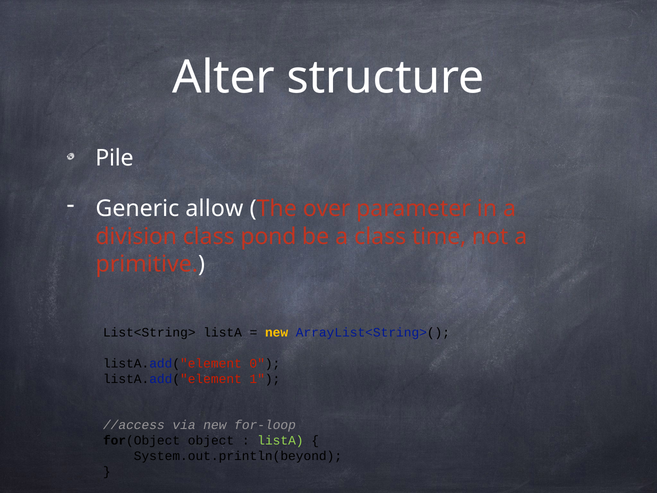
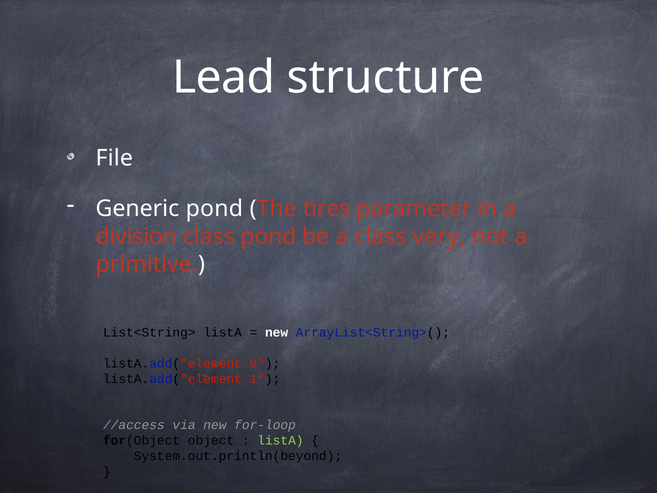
Alter: Alter -> Lead
Pile: Pile -> File
Generic allow: allow -> pond
over: over -> tires
time: time -> very
new at (277, 333) colour: yellow -> white
